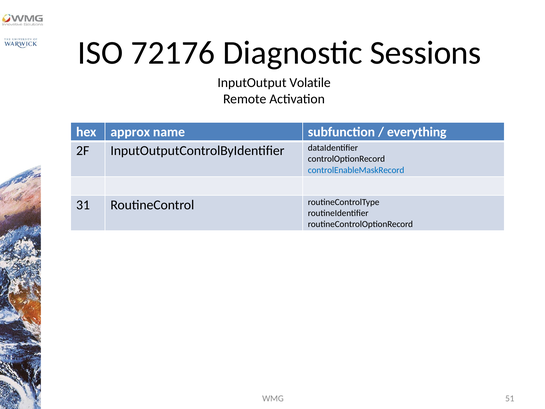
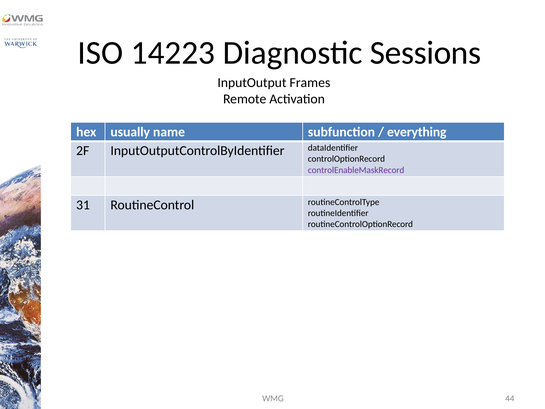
72176: 72176 -> 14223
Volatile: Volatile -> Frames
approx: approx -> usually
controlEnableMaskRecord colour: blue -> purple
51: 51 -> 44
